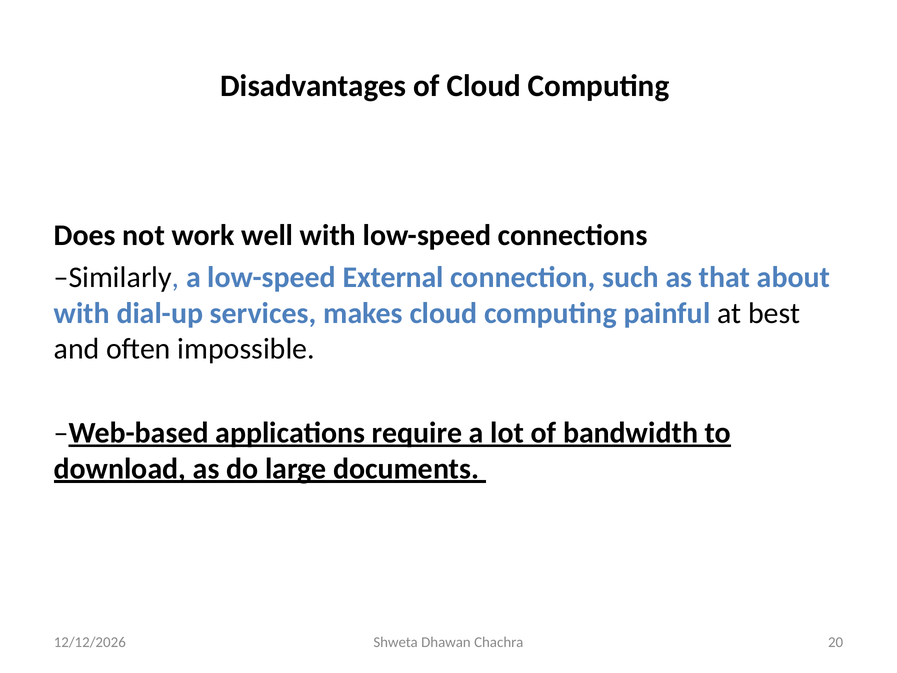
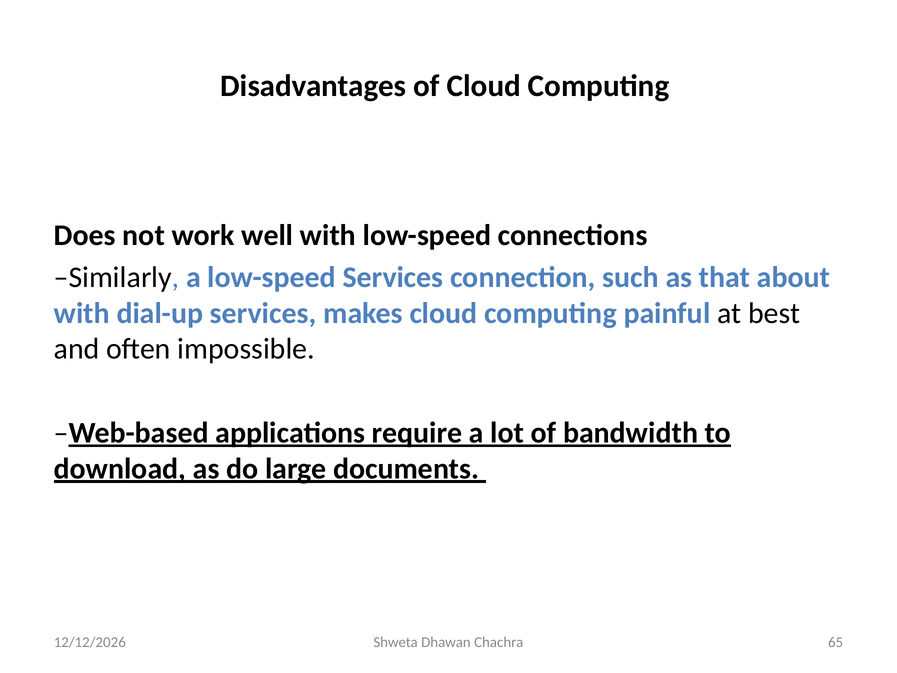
low-speed External: External -> Services
20: 20 -> 65
